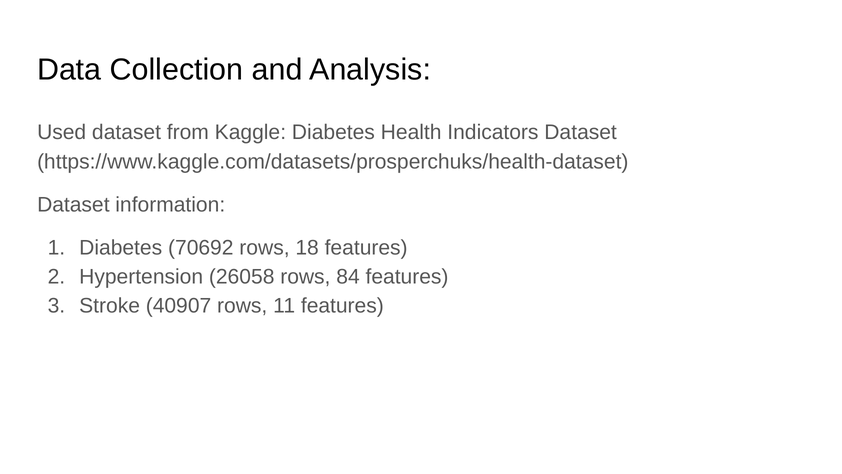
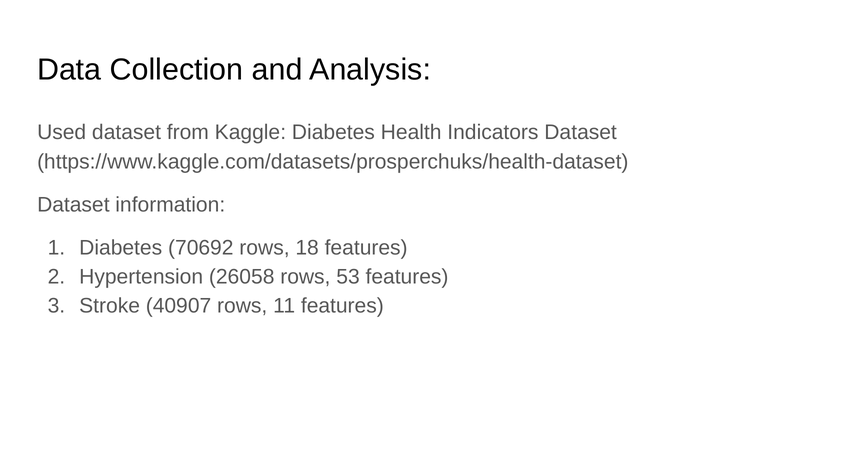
84: 84 -> 53
